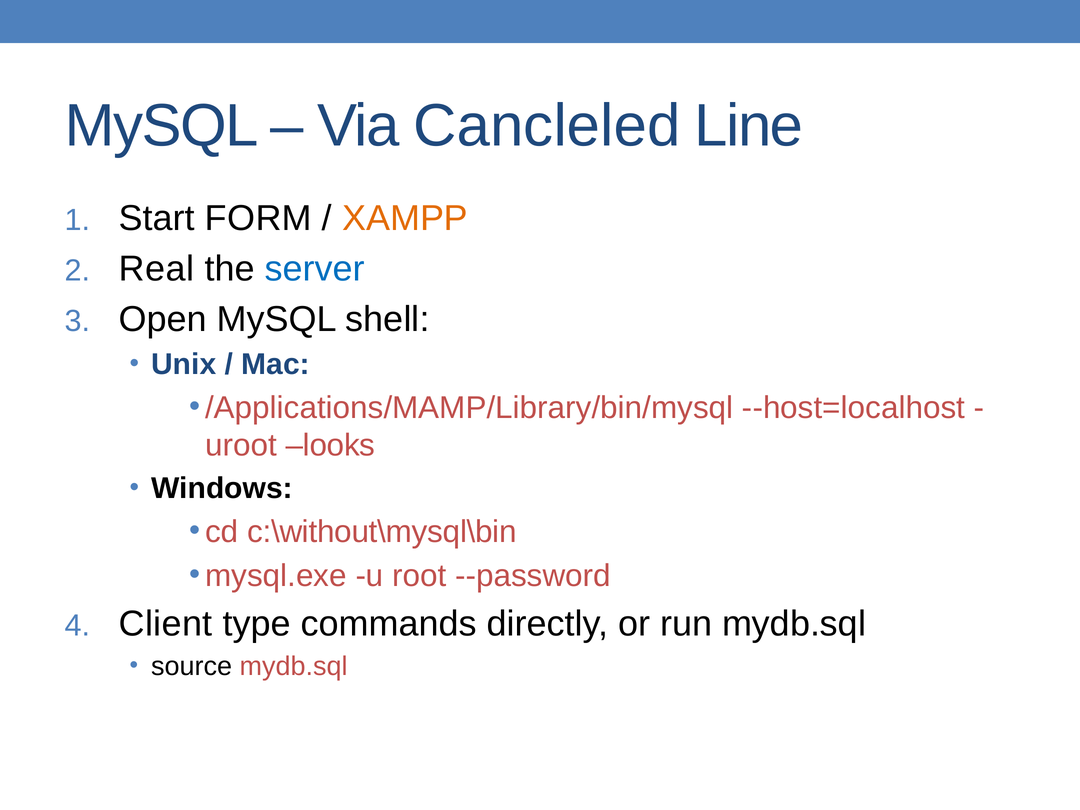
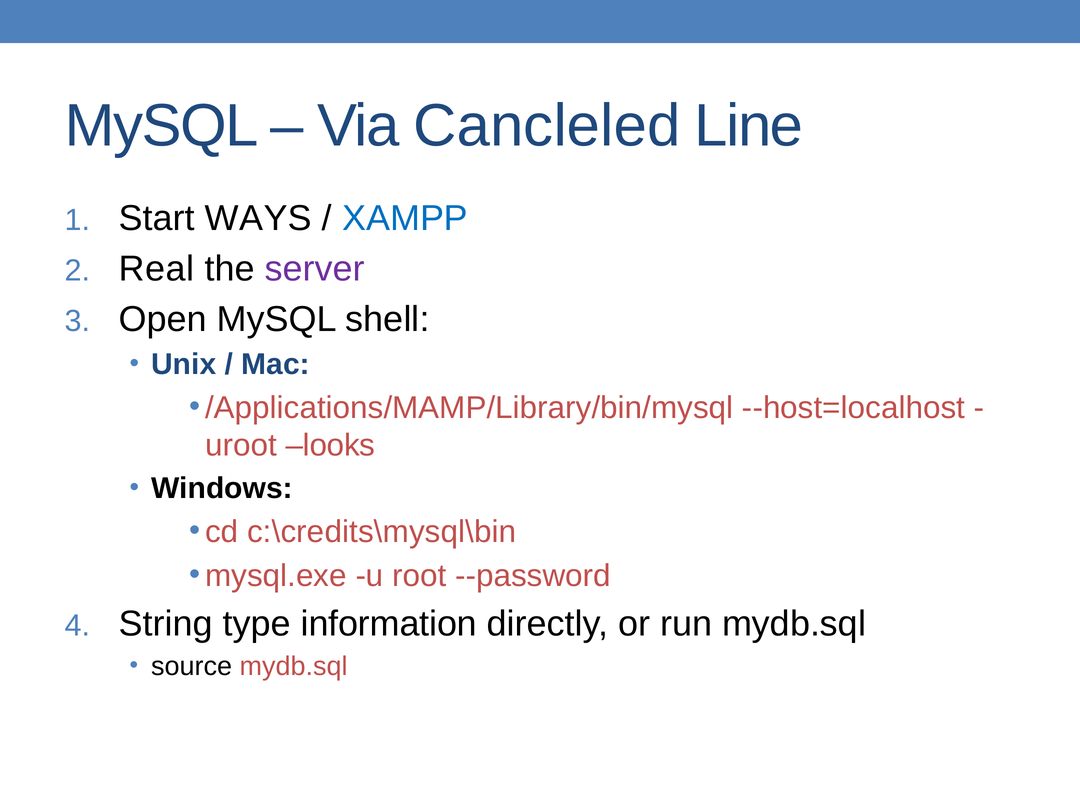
FORM: FORM -> WAYS
XAMPP colour: orange -> blue
server colour: blue -> purple
c:\without\mysql\bin: c:\without\mysql\bin -> c:\credits\mysql\bin
Client: Client -> String
commands: commands -> information
